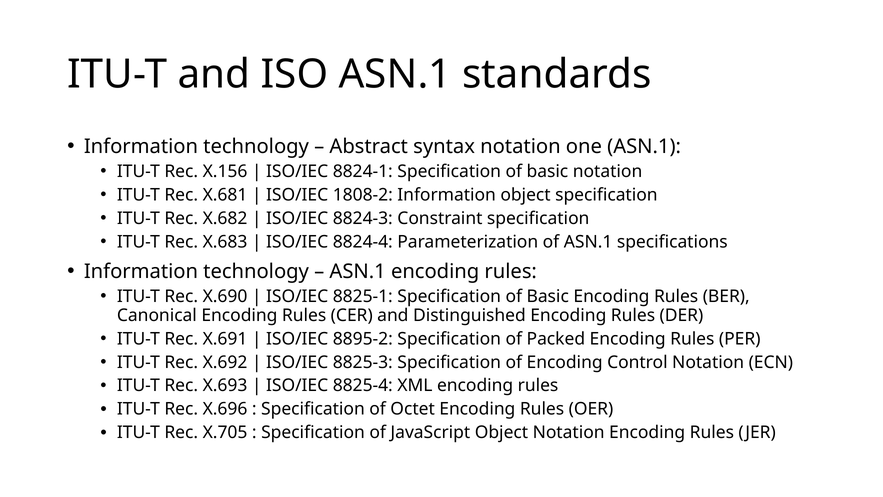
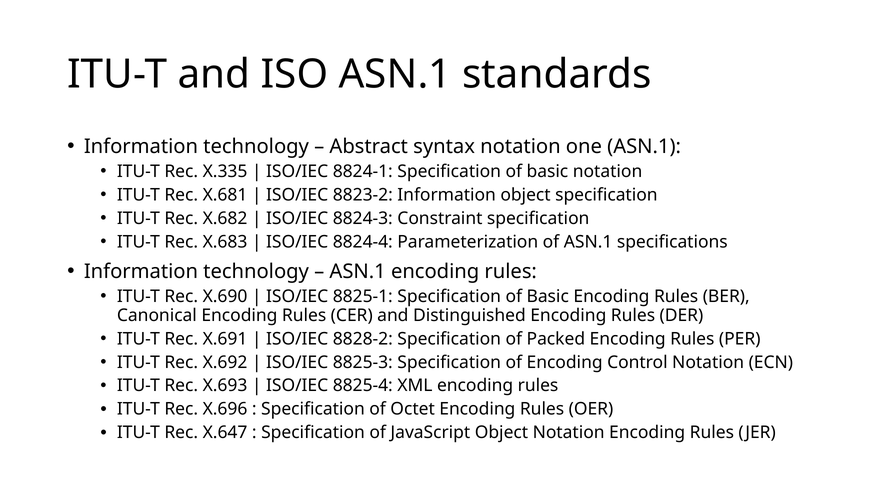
X.156: X.156 -> X.335
1808-2: 1808-2 -> 8823-2
8895-2: 8895-2 -> 8828-2
X.705: X.705 -> X.647
